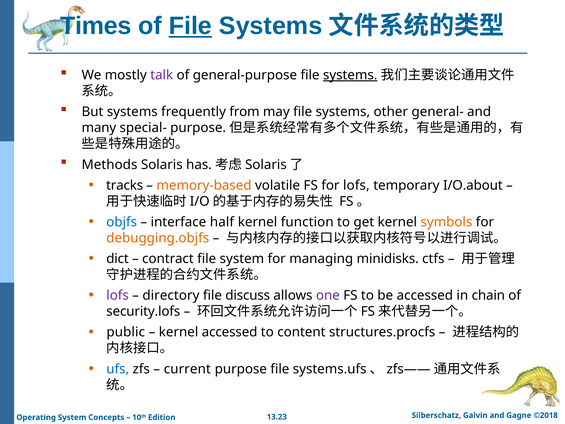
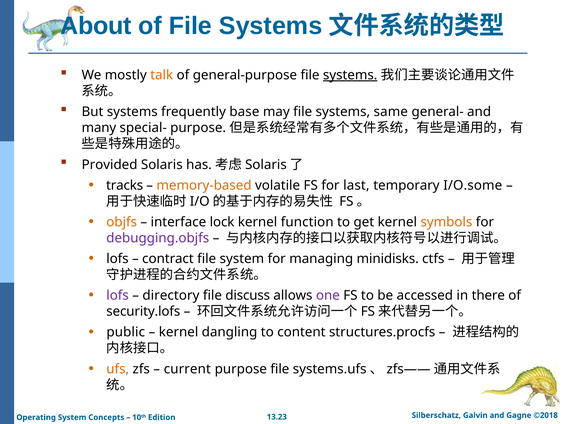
Times: Times -> About
File at (190, 26) underline: present -> none
talk colour: purple -> orange
from: from -> base
other: other -> same
Methods: Methods -> Provided
for lofs: lofs -> last
I/O.about: I/O.about -> I/O.some
objfs colour: blue -> orange
half: half -> lock
debugging.objfs colour: orange -> purple
dict at (117, 259): dict -> lofs
chain: chain -> there
kernel accessed: accessed -> dangling
ufs colour: blue -> orange
